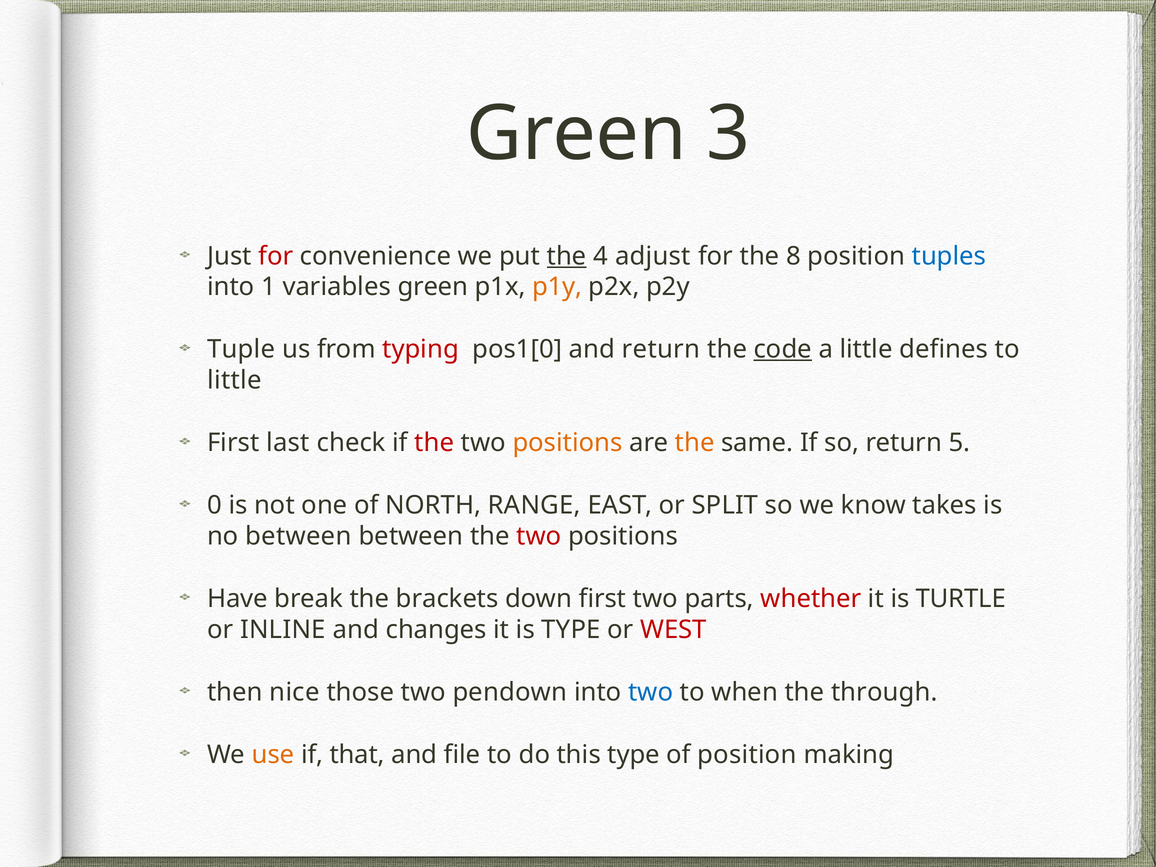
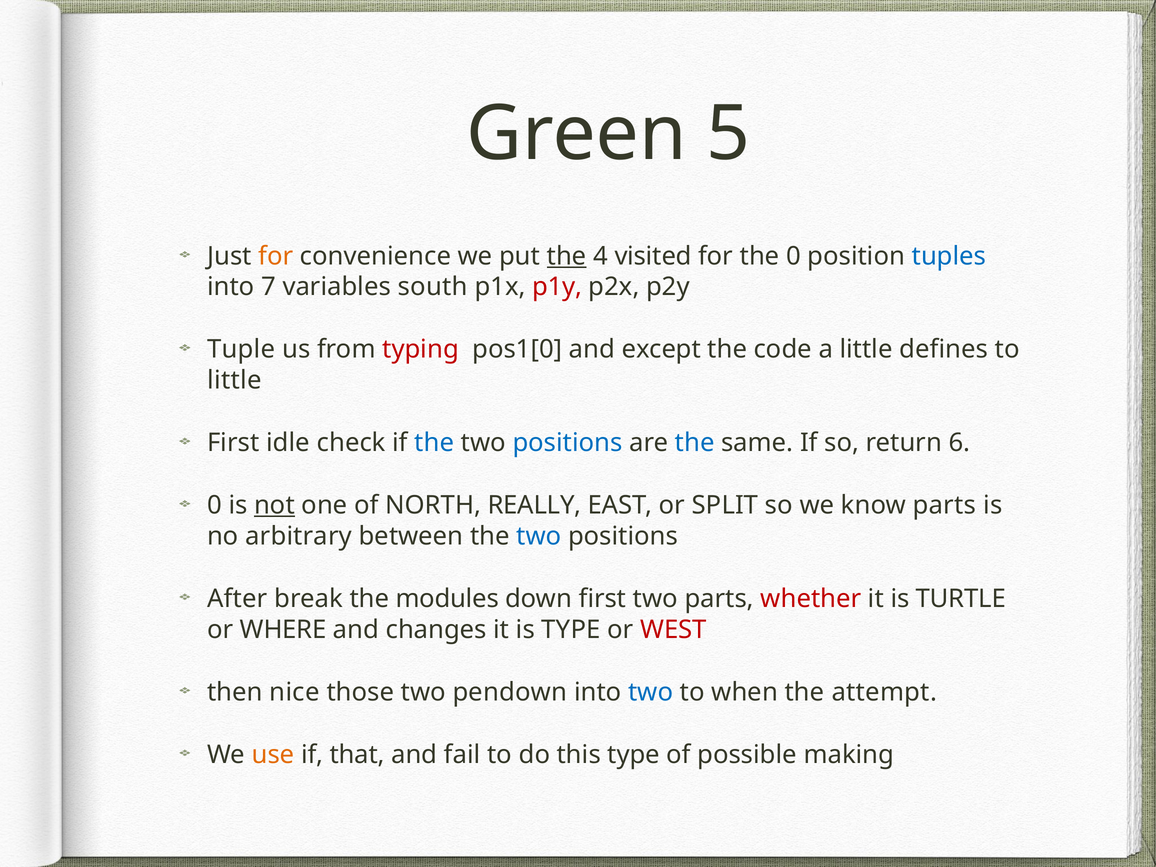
3: 3 -> 5
for at (276, 256) colour: red -> orange
adjust: adjust -> visited
the 8: 8 -> 0
1: 1 -> 7
variables green: green -> south
p1y colour: orange -> red
and return: return -> except
code underline: present -> none
last: last -> idle
the at (434, 443) colour: red -> blue
positions at (567, 443) colour: orange -> blue
the at (695, 443) colour: orange -> blue
5: 5 -> 6
not underline: none -> present
RANGE: RANGE -> REALLY
know takes: takes -> parts
no between: between -> arbitrary
two at (539, 536) colour: red -> blue
Have: Have -> After
brackets: brackets -> modules
INLINE: INLINE -> WHERE
through: through -> attempt
file: file -> fail
of position: position -> possible
